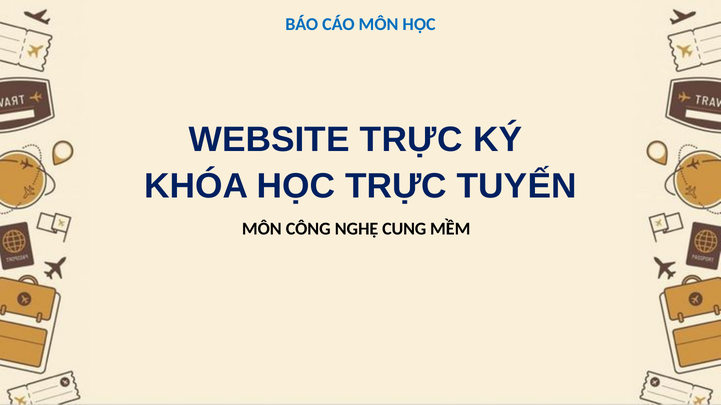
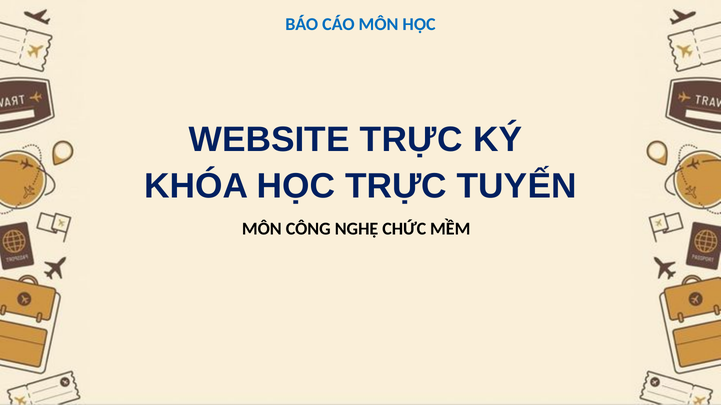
CUNG: CUNG -> CHỨC
